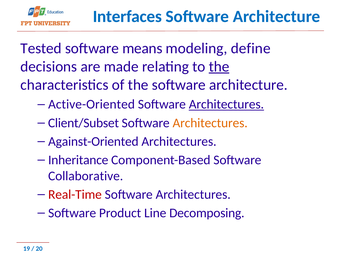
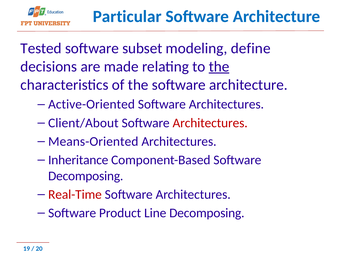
Interfaces: Interfaces -> Particular
means: means -> subset
Architectures at (226, 104) underline: present -> none
Client/Subset: Client/Subset -> Client/About
Architectures at (210, 123) colour: orange -> red
Against-Oriented: Against-Oriented -> Means-Oriented
Collaborative at (86, 176): Collaborative -> Decomposing
